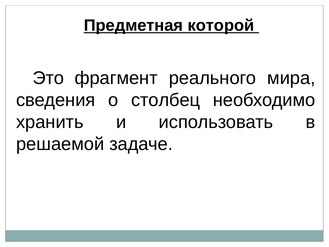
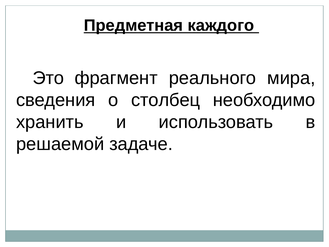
которой: которой -> каждого
